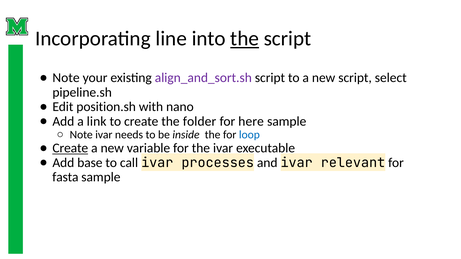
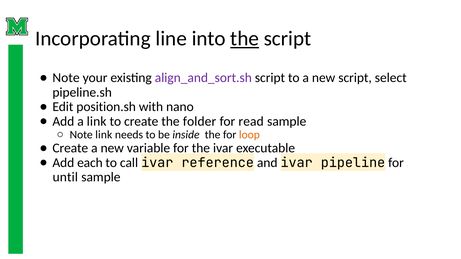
here: here -> read
Note ivar: ivar -> link
loop colour: blue -> orange
Create at (70, 148) underline: present -> none
base: base -> each
processes: processes -> reference
relevant: relevant -> pipeline
fasta: fasta -> until
